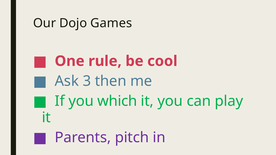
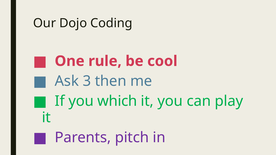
Games: Games -> Coding
